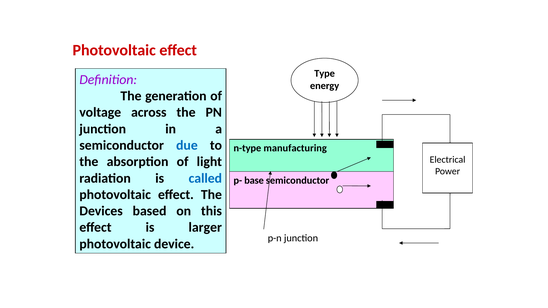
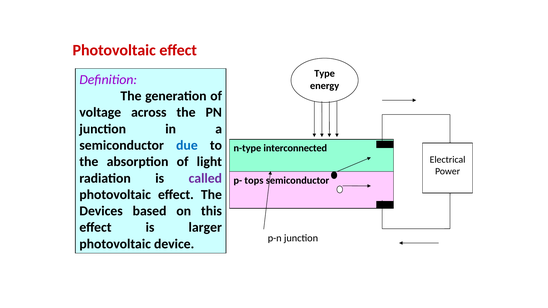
manufacturing: manufacturing -> interconnected
called colour: blue -> purple
base: base -> tops
